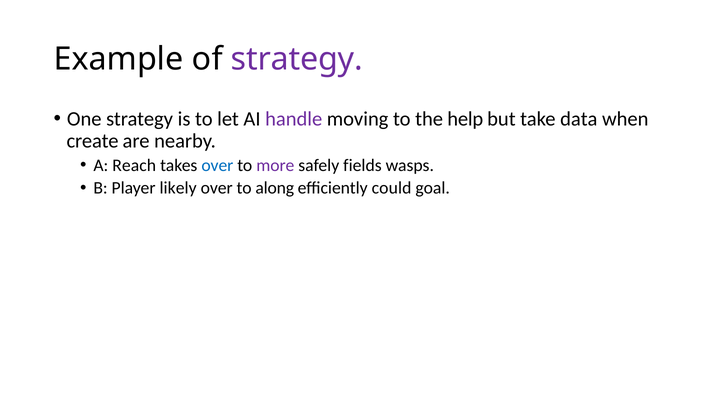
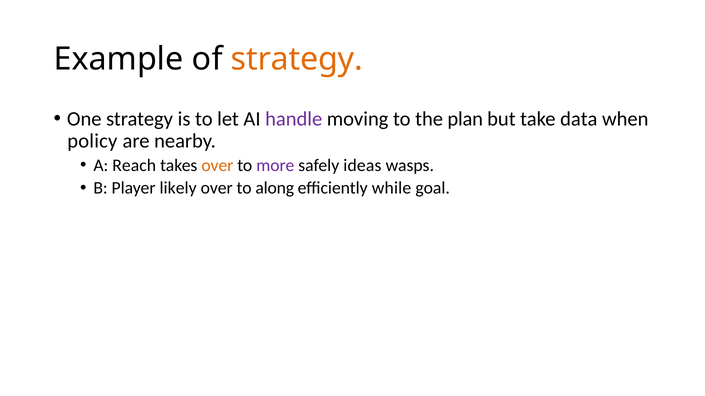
strategy at (297, 59) colour: purple -> orange
help: help -> plan
create: create -> policy
over at (217, 166) colour: blue -> orange
fields: fields -> ideas
could: could -> while
